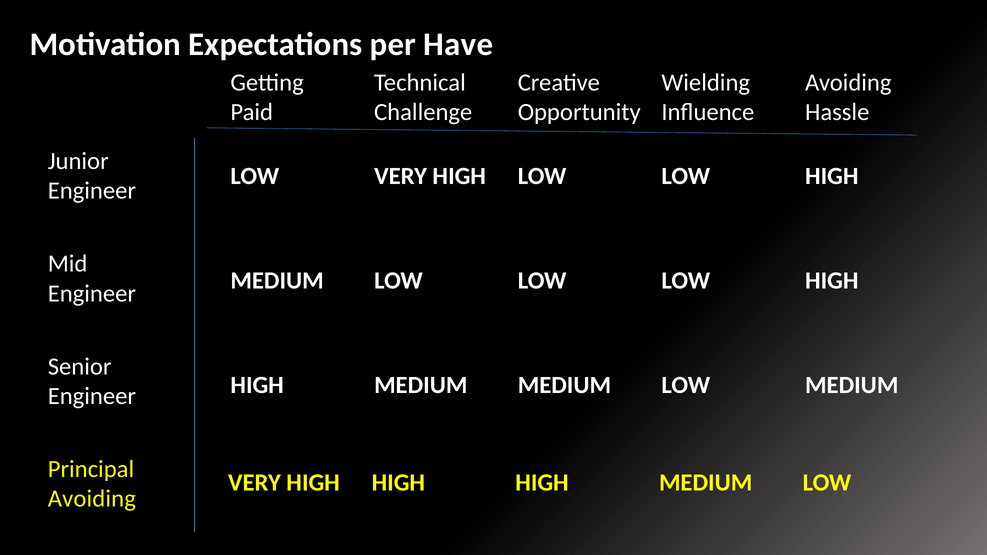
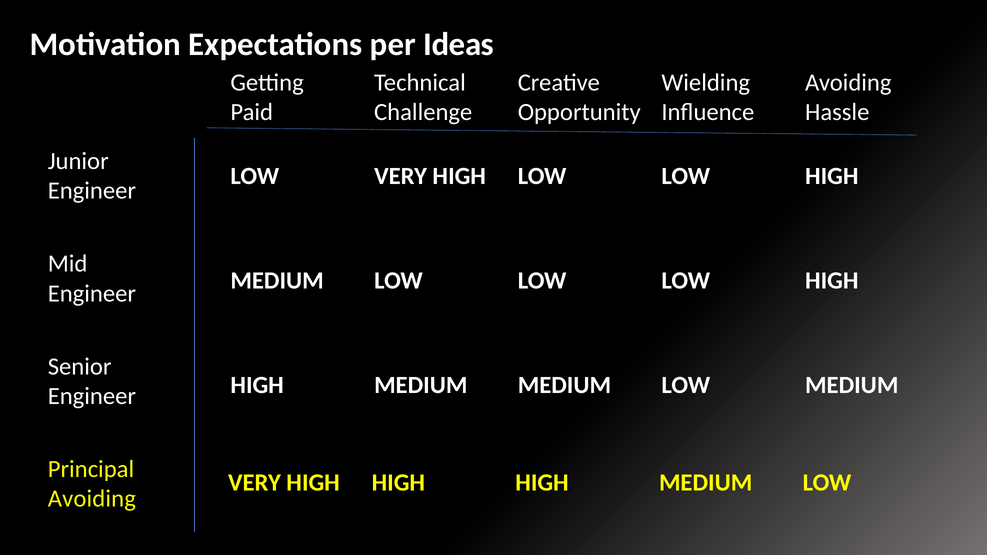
Have: Have -> Ideas
